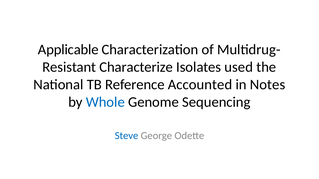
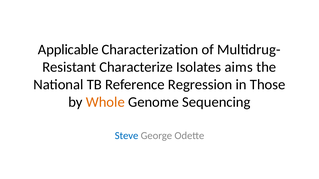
used: used -> aims
Accounted: Accounted -> Regression
Notes: Notes -> Those
Whole colour: blue -> orange
